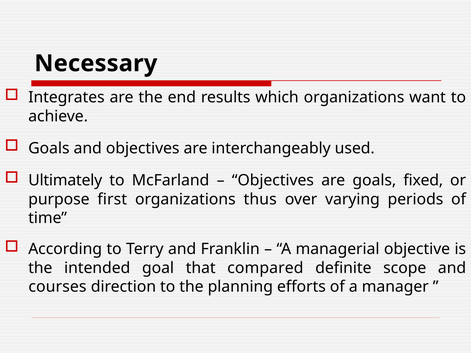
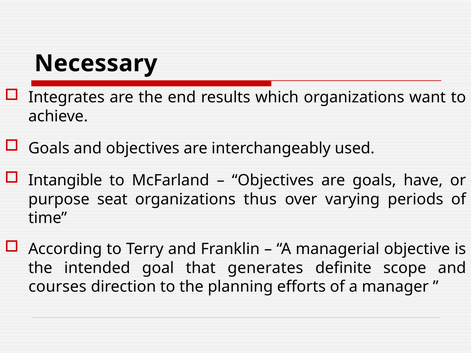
Ultimately: Ultimately -> Intangible
fixed: fixed -> have
first: first -> seat
compared: compared -> generates
